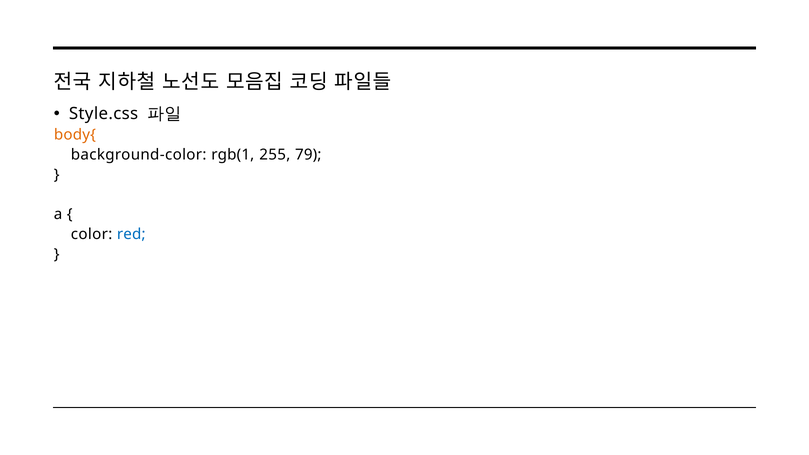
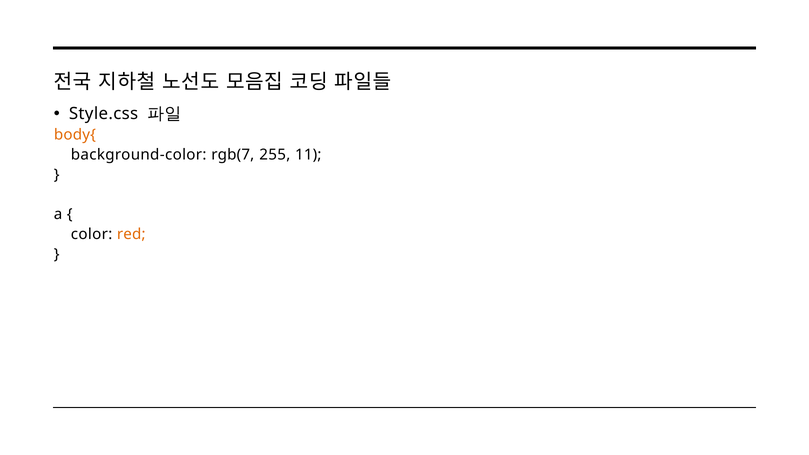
rgb(1: rgb(1 -> rgb(7
79: 79 -> 11
red colour: blue -> orange
